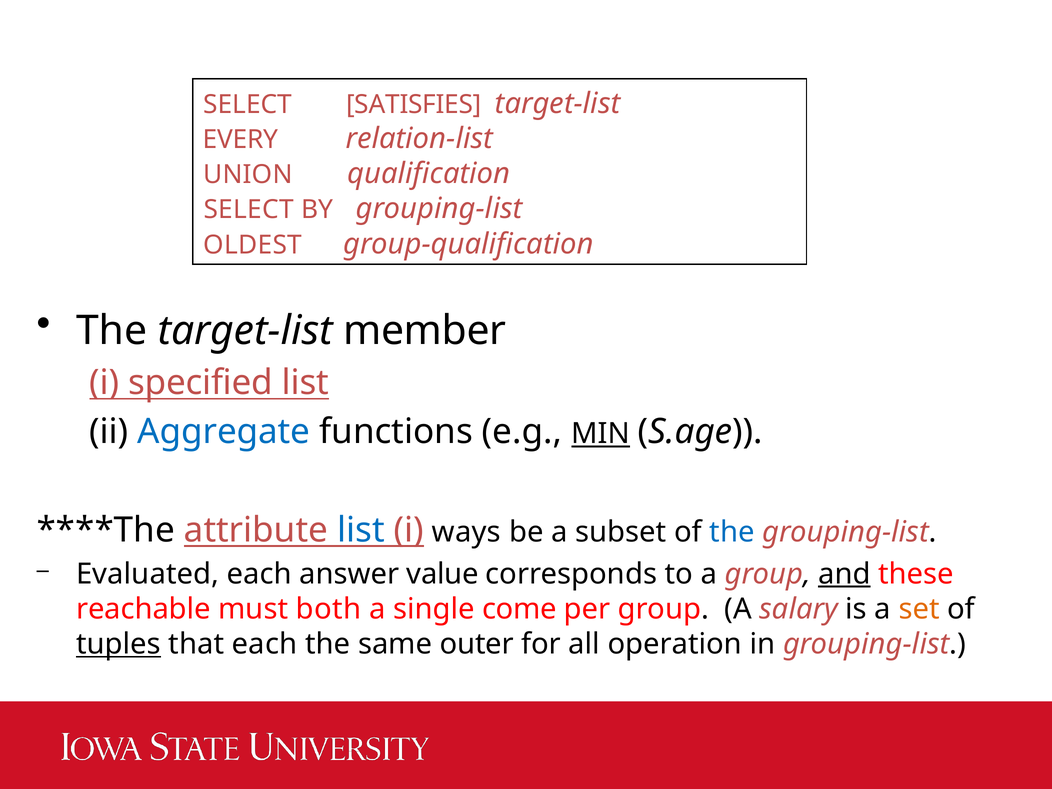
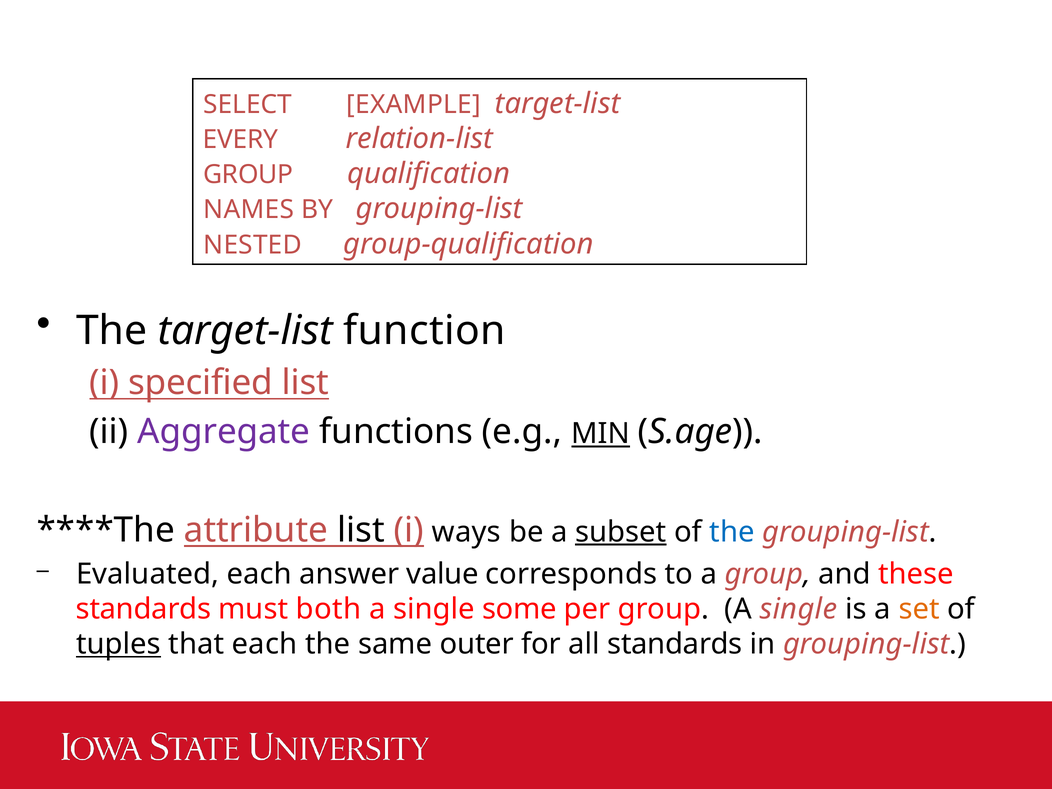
SATISFIES: SATISFIES -> EXAMPLE
UNION at (248, 175): UNION -> GROUP
SELECT at (249, 210): SELECT -> NAMES
OLDEST: OLDEST -> NESTED
member: member -> function
Aggregate colour: blue -> purple
list at (361, 530) colour: blue -> black
subset underline: none -> present
and underline: present -> none
reachable at (143, 609): reachable -> standards
come: come -> some
group A salary: salary -> single
all operation: operation -> standards
